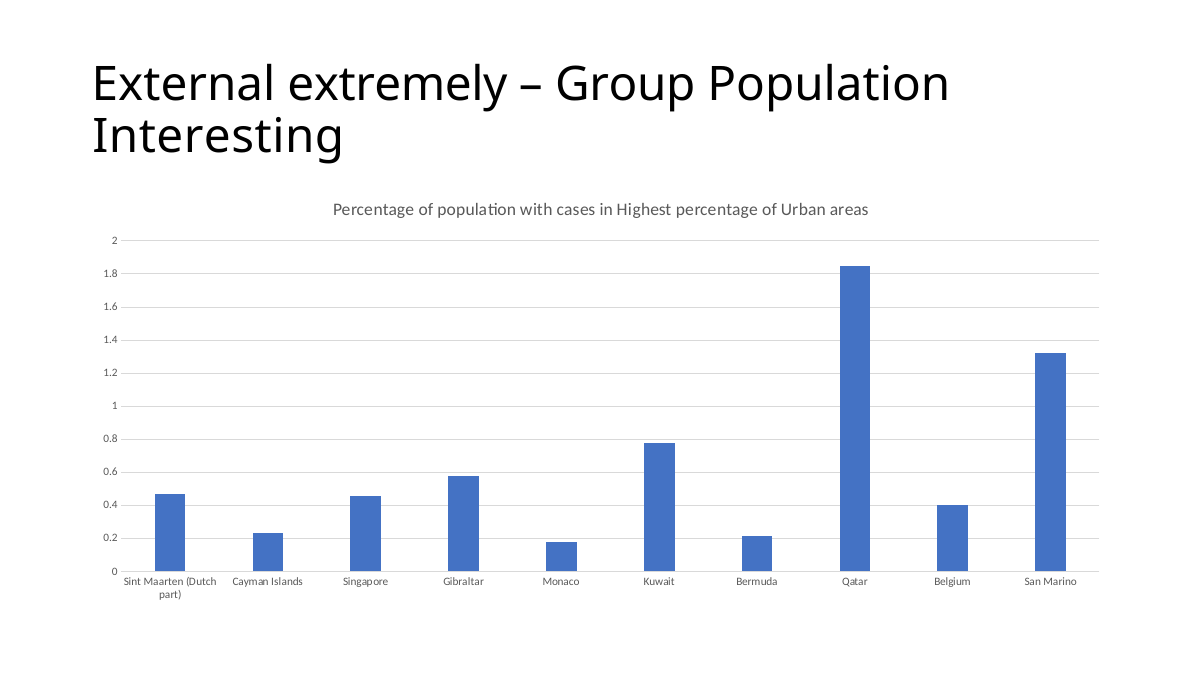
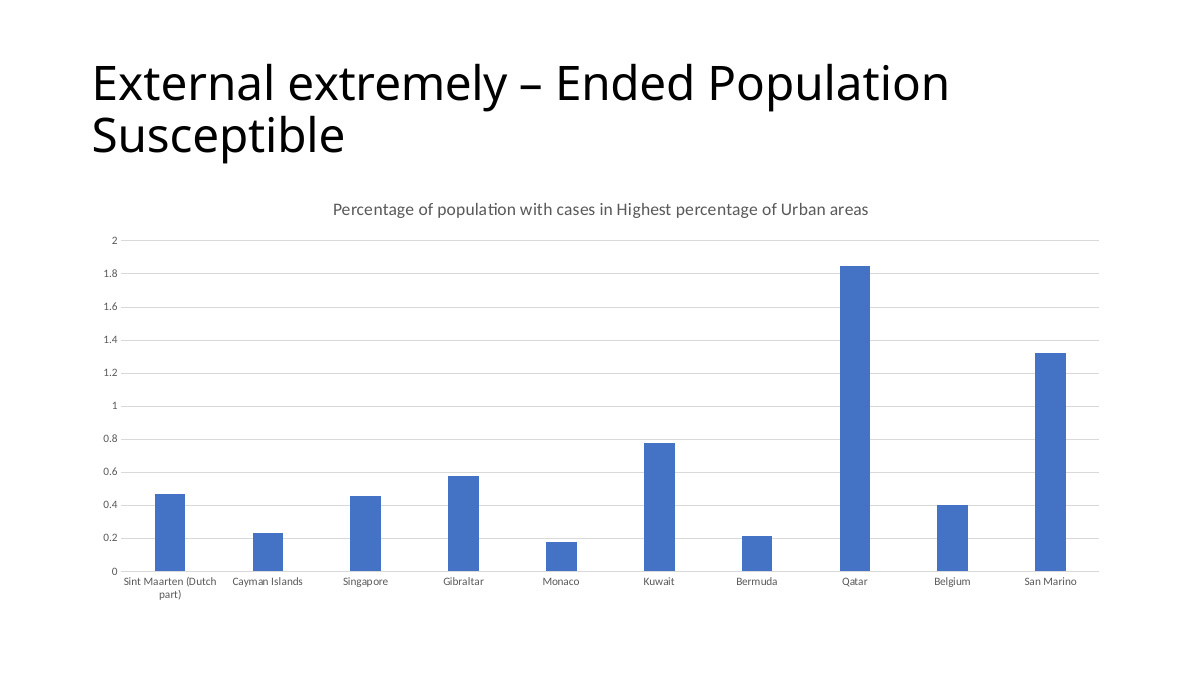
Group: Group -> Ended
Interesting: Interesting -> Susceptible
